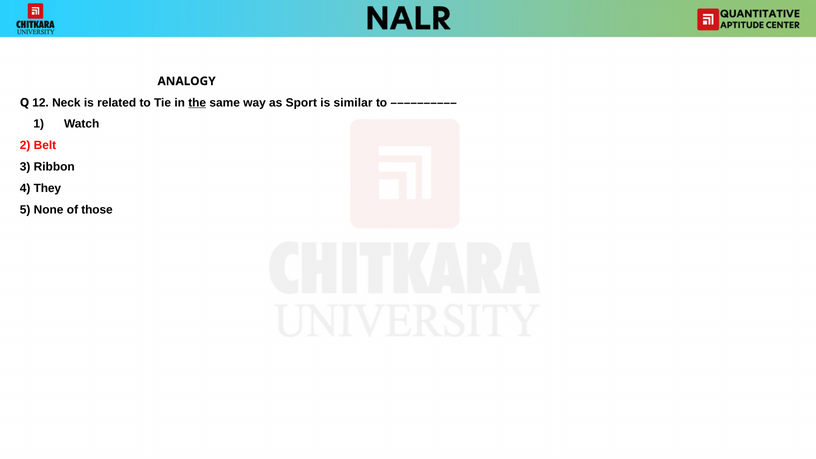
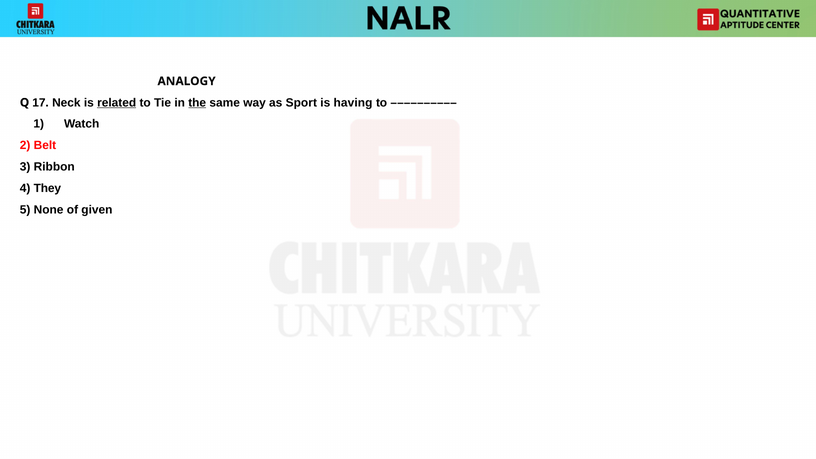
12: 12 -> 17
related underline: none -> present
similar: similar -> having
those: those -> given
